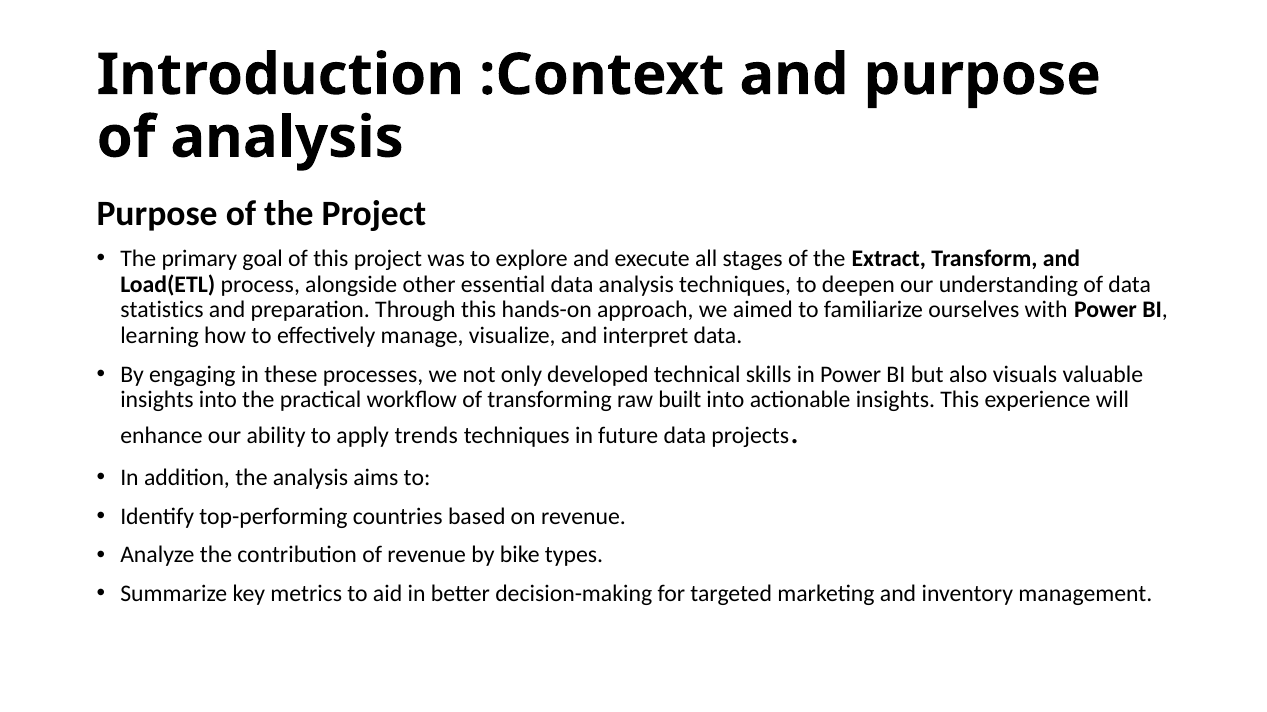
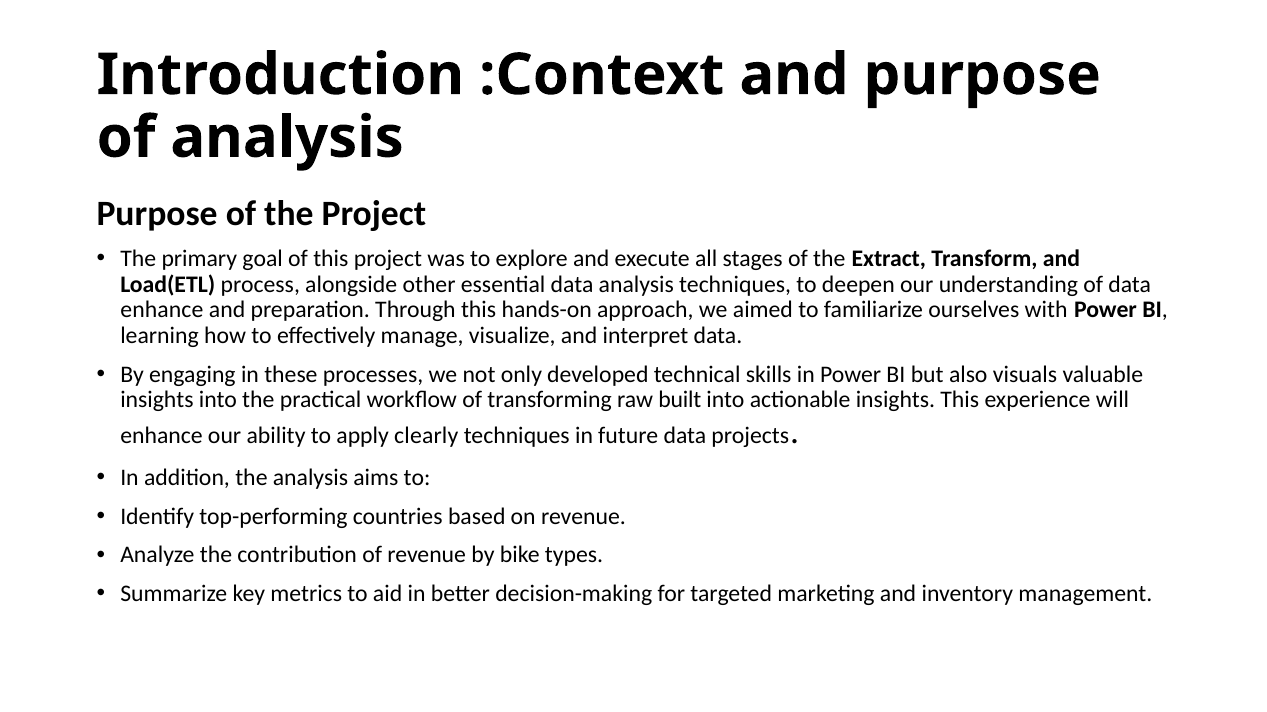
statistics at (162, 310): statistics -> enhance
trends: trends -> clearly
